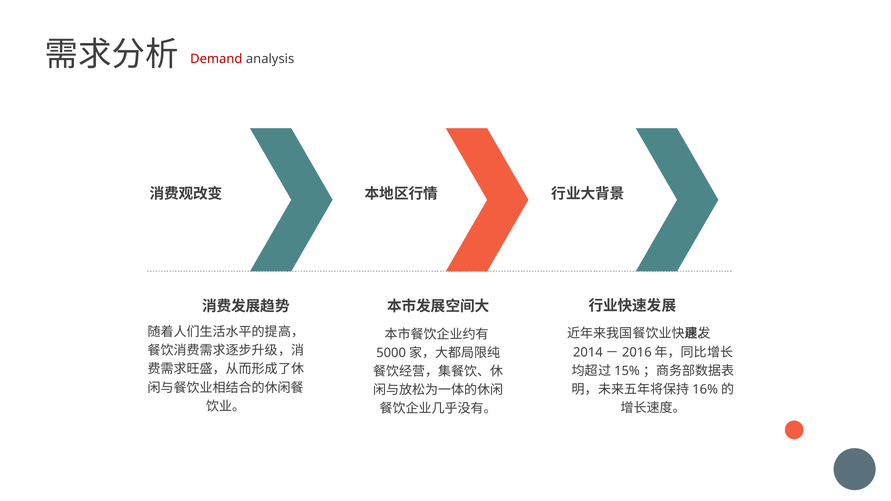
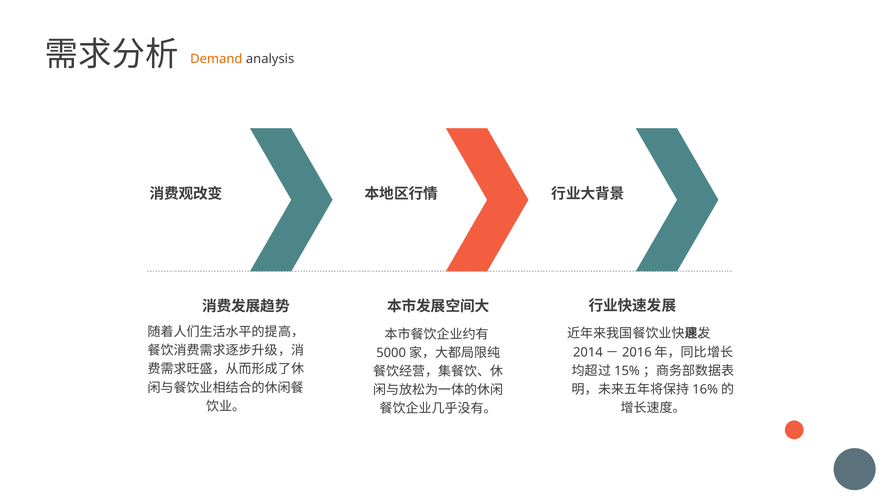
Demand colour: red -> orange
